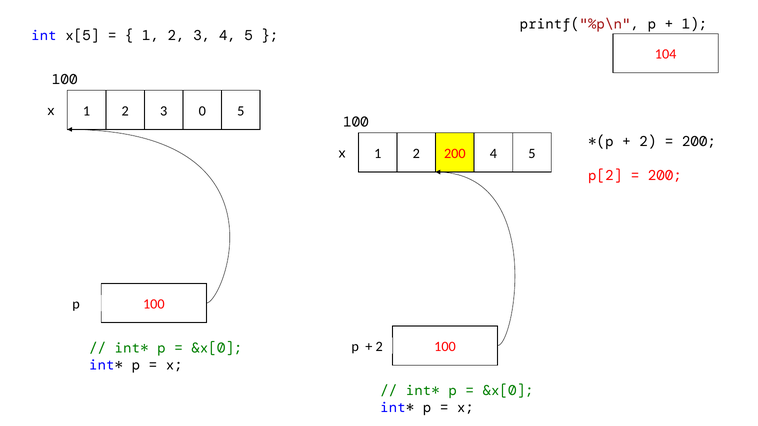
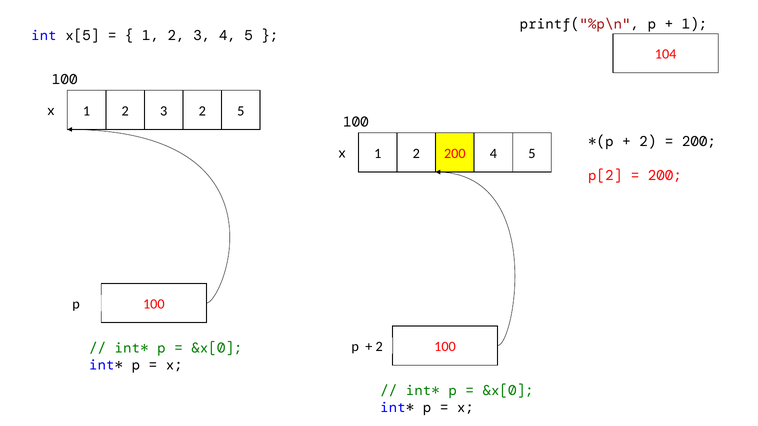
3 0: 0 -> 2
